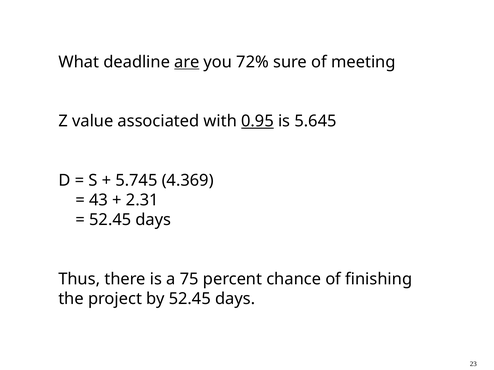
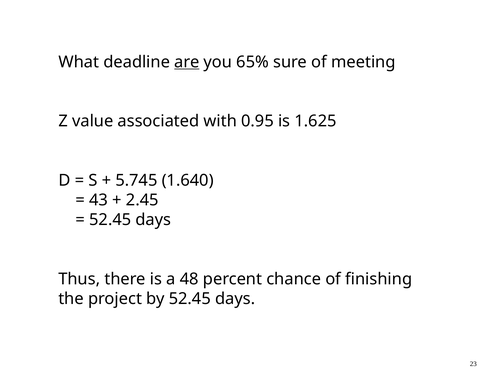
72%: 72% -> 65%
0.95 underline: present -> none
5.645: 5.645 -> 1.625
4.369: 4.369 -> 1.640
2.31: 2.31 -> 2.45
75: 75 -> 48
